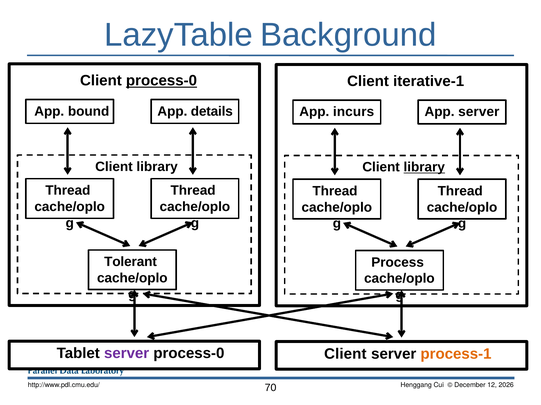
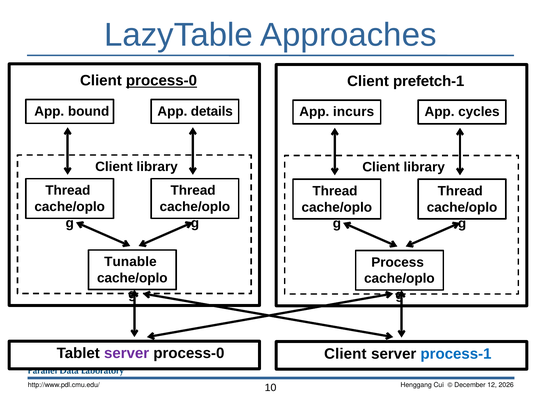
Background: Background -> Approaches
iterative-1: iterative-1 -> prefetch-1
App server: server -> cycles
library at (424, 167) underline: present -> none
Tolerant: Tolerant -> Tunable
process-1 colour: orange -> blue
70: 70 -> 10
